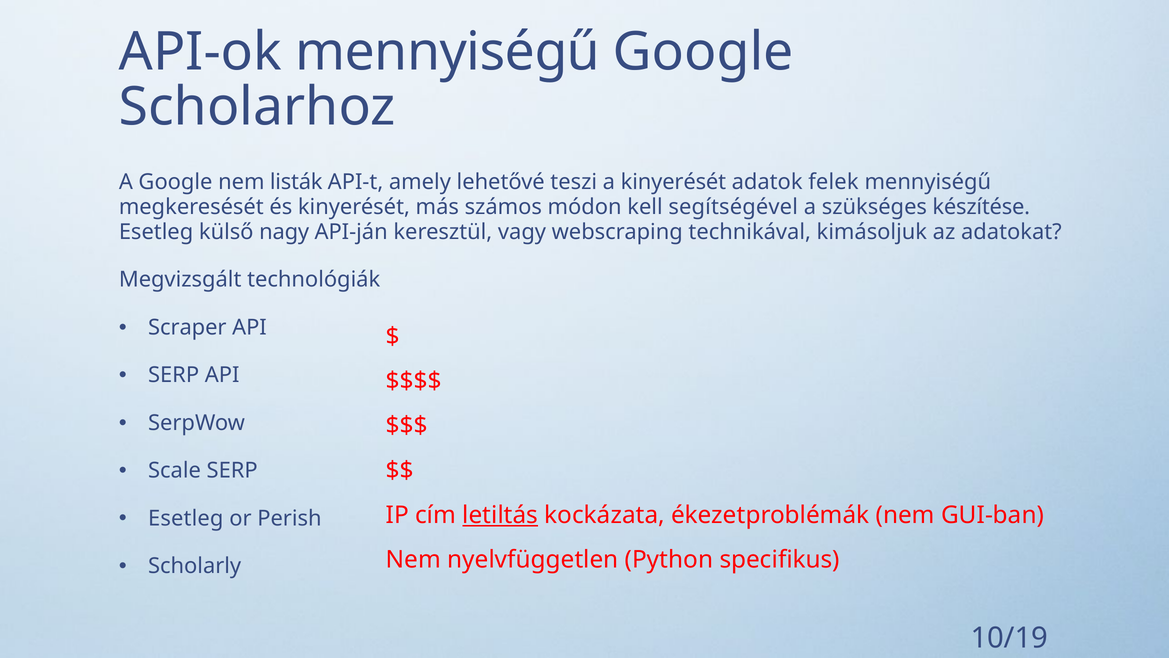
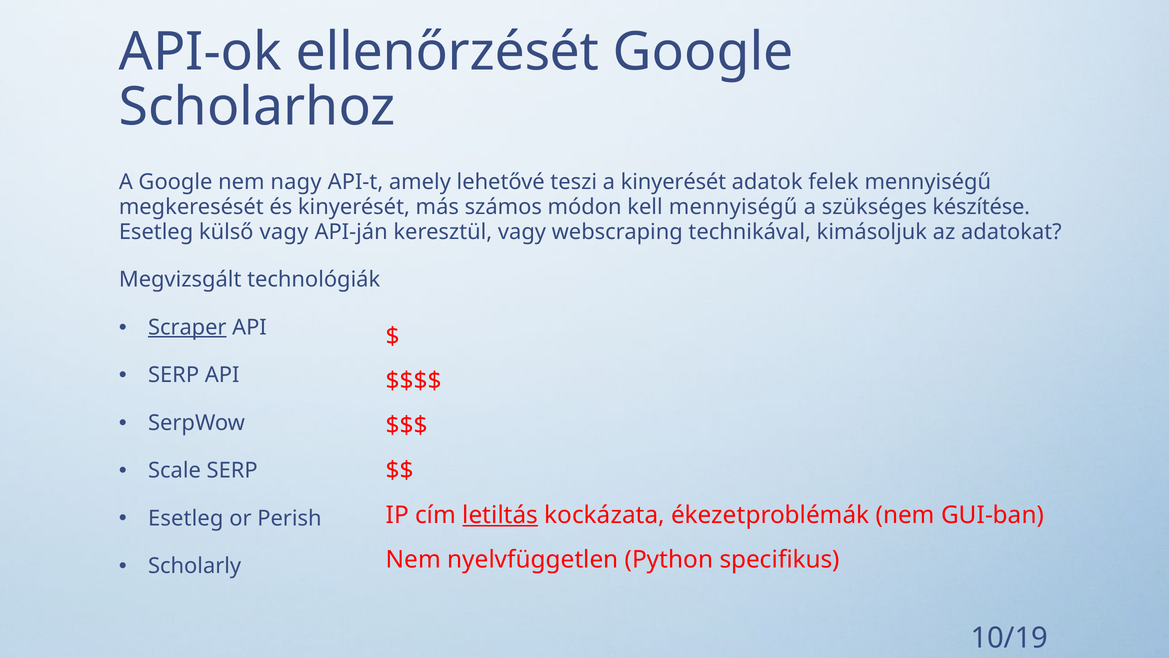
API-ok mennyiségű: mennyiségű -> ellenőrzését
listák: listák -> nagy
kell segítségével: segítségével -> mennyiségű
külső nagy: nagy -> vagy
Scraper underline: none -> present
